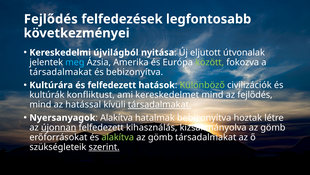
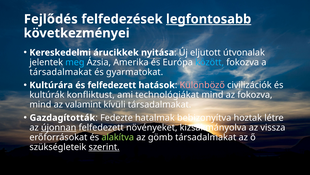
legfontosabb underline: none -> present
újvilágból: újvilágból -> árucikkek
között colour: light green -> light blue
és bebizonyítva: bebizonyítva -> gyarmatokat
Különböző colour: light green -> pink
kereskedelmet: kereskedelmet -> technológiákat
az fejlődés: fejlődés -> fokozva
hatással: hatással -> valamint
társadalmakat at (160, 104) underline: present -> none
Nyersanyagok: Nyersanyagok -> Gazdagították
Alakítva at (117, 117): Alakítva -> Fedezte
kihasználás: kihasználás -> növényeket
kizsákmányolva az gömb: gömb -> vissza
